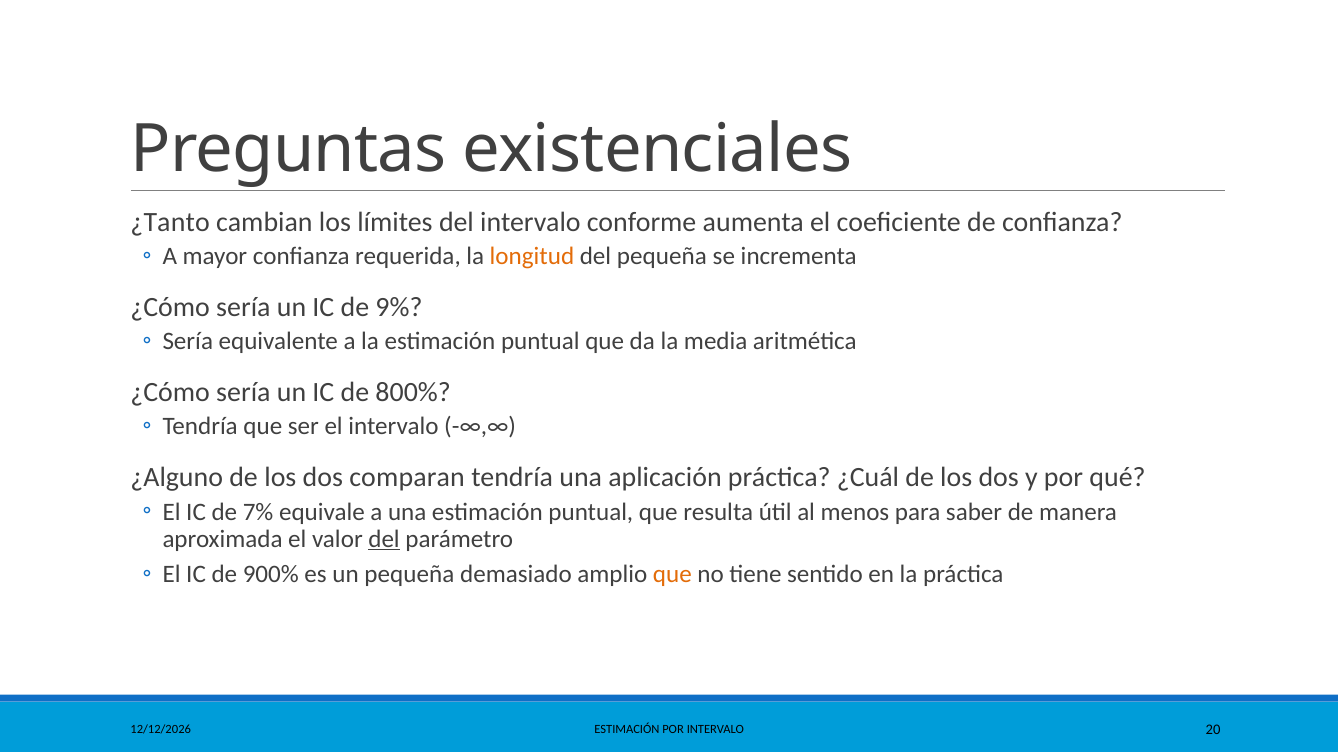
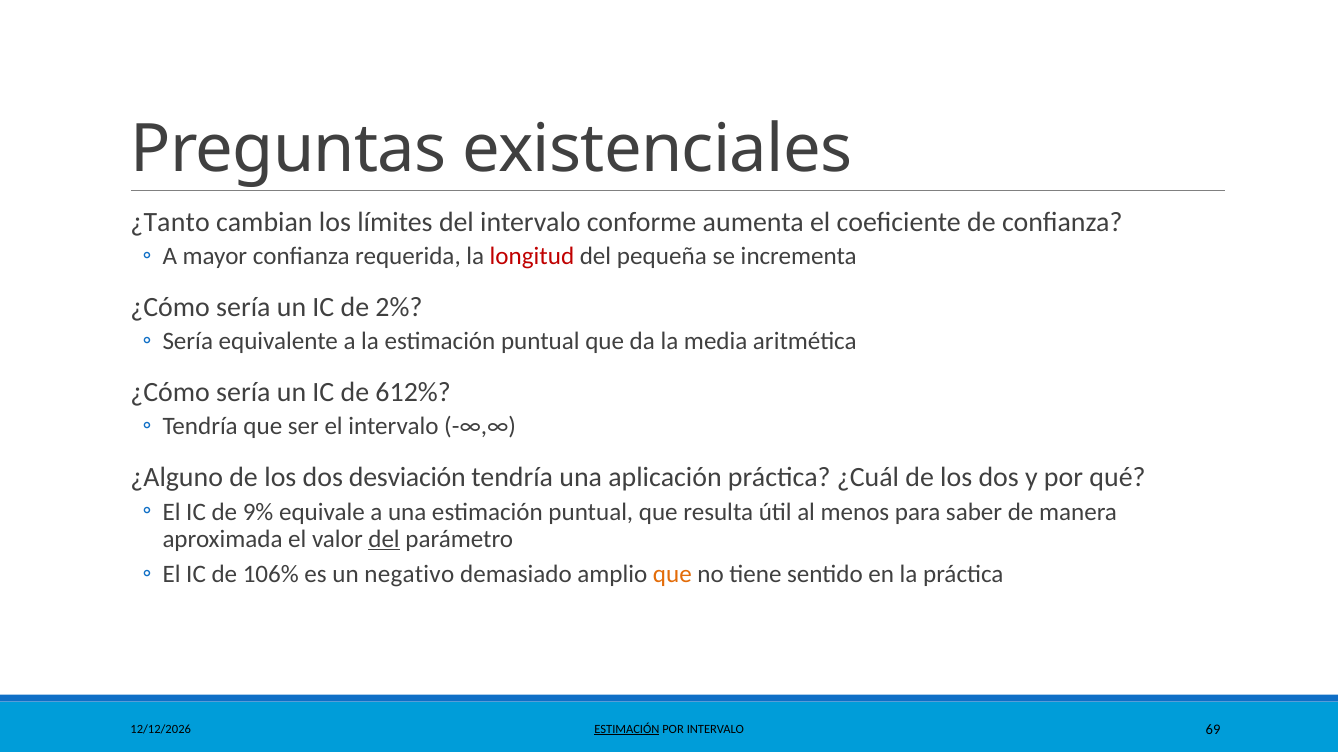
longitud colour: orange -> red
9%: 9% -> 2%
800%: 800% -> 612%
comparan: comparan -> desviación
7%: 7% -> 9%
900%: 900% -> 106%
un pequeña: pequeña -> negativo
ESTIMACIÓN at (627, 730) underline: none -> present
20: 20 -> 69
